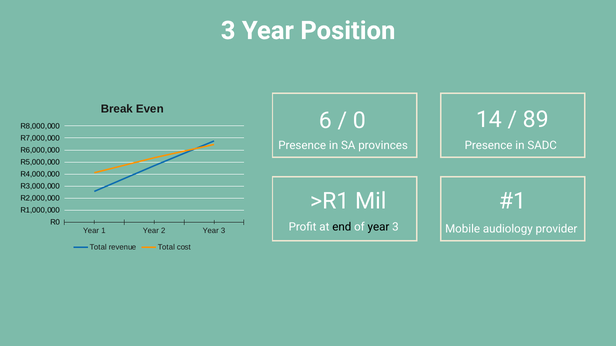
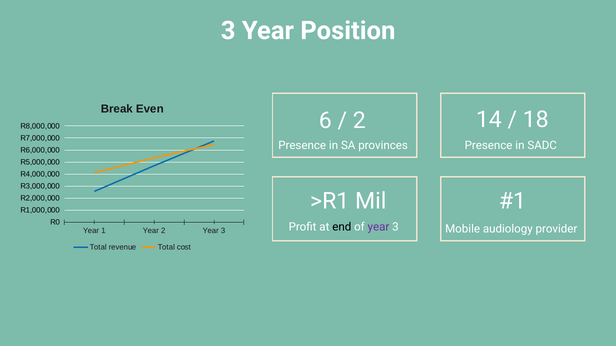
89: 89 -> 18
0 at (359, 121): 0 -> 2
year at (378, 227) colour: black -> purple
